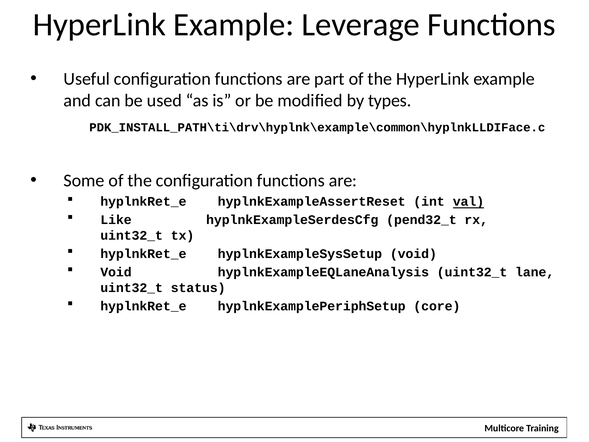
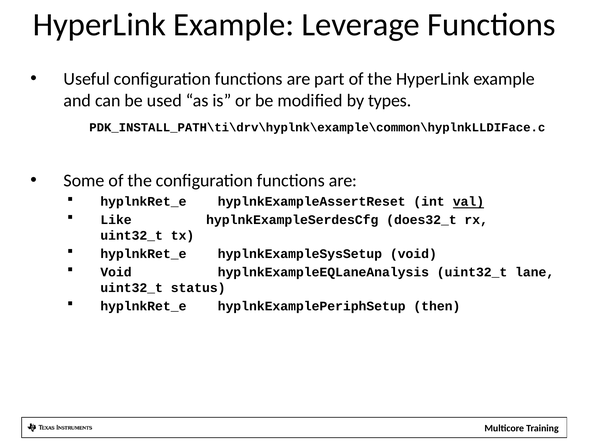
pend32_t: pend32_t -> does32_t
core: core -> then
